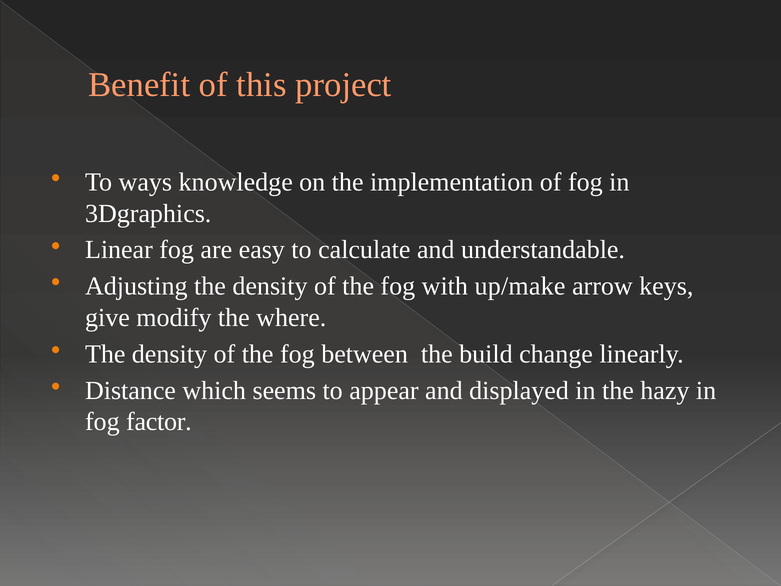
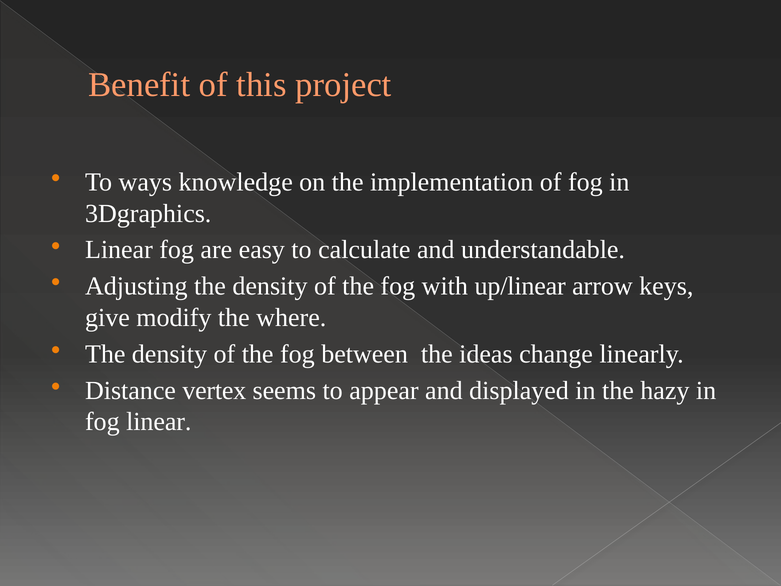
up/make: up/make -> up/linear
build: build -> ideas
which: which -> vertex
fog factor: factor -> linear
